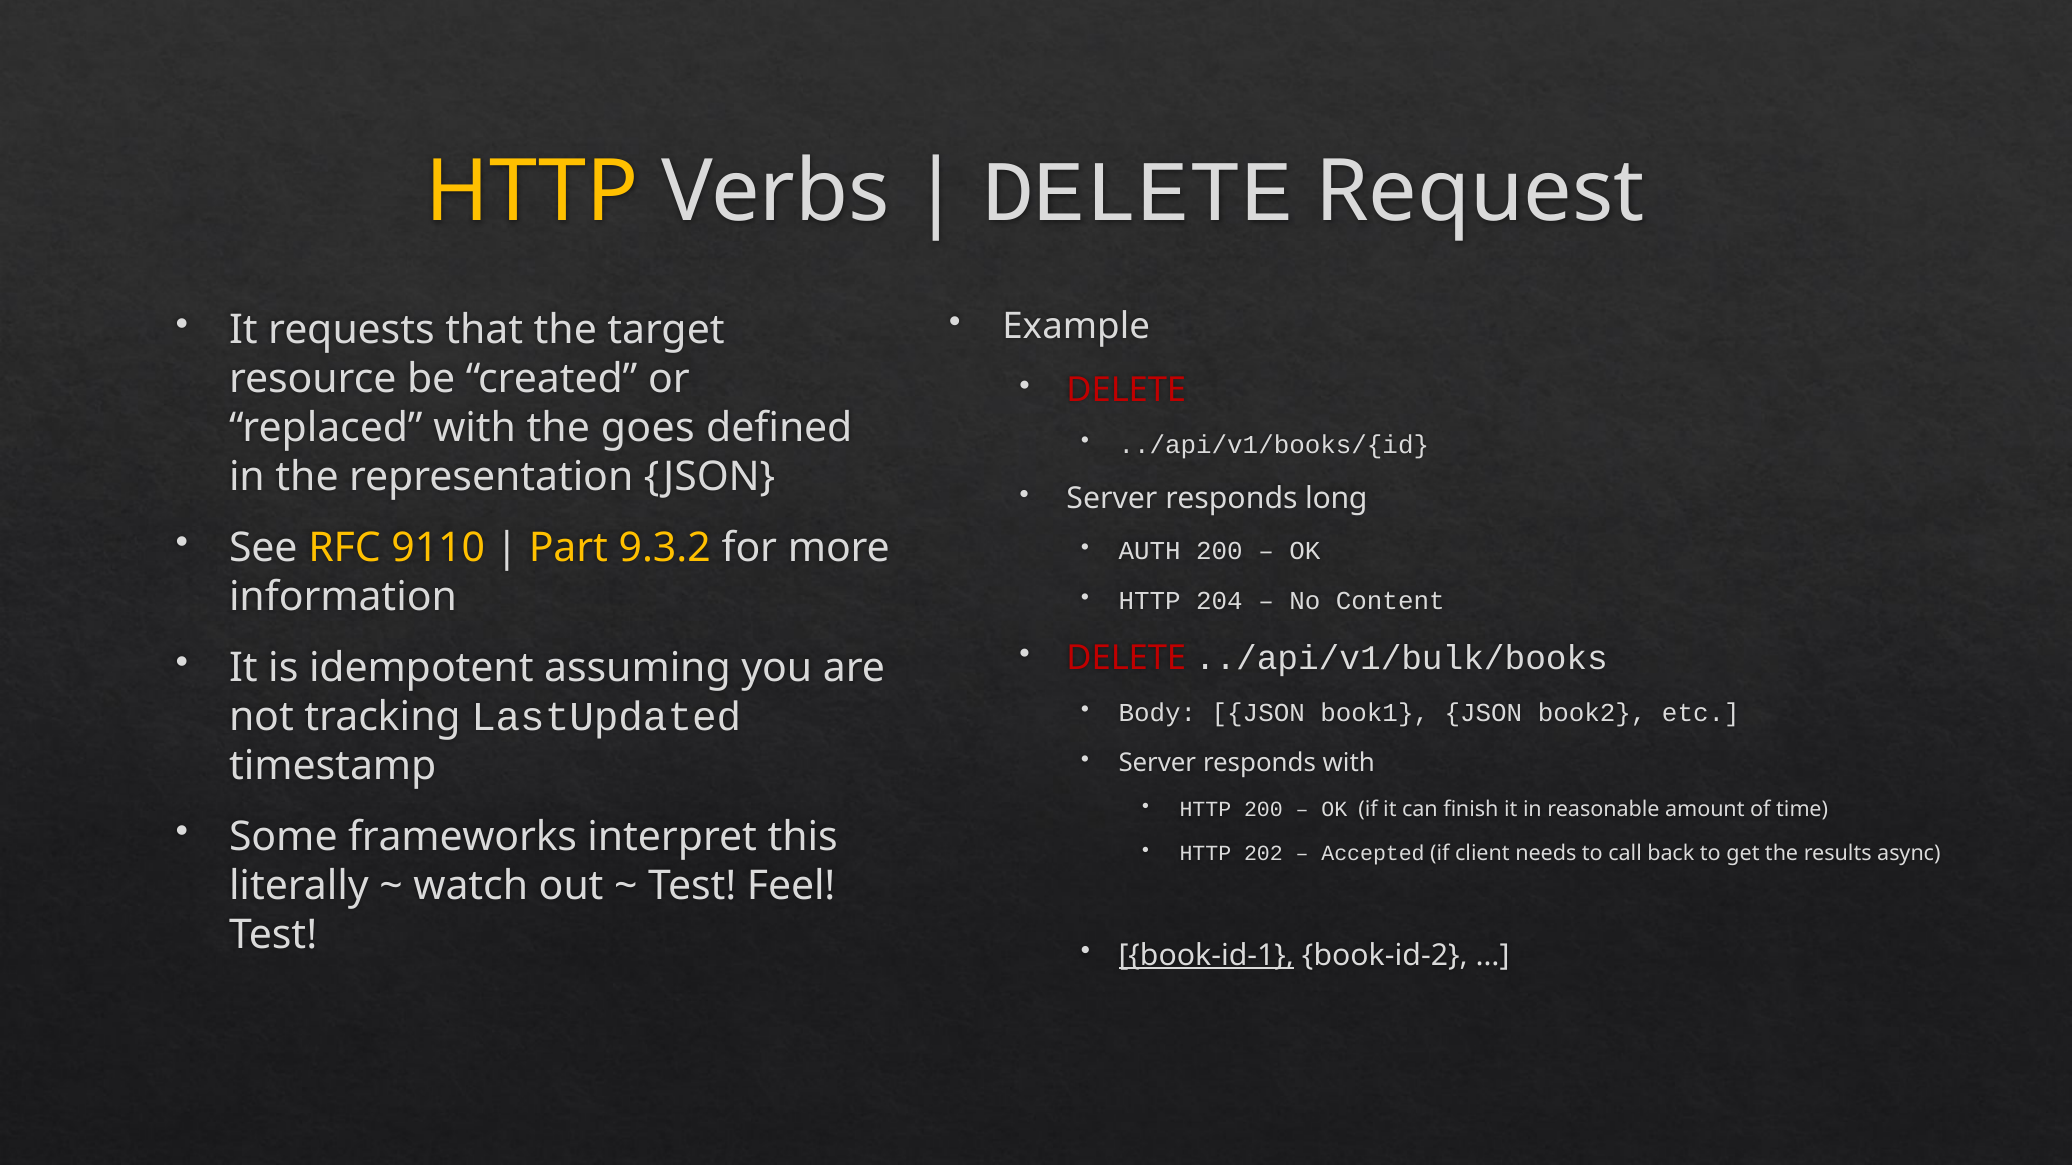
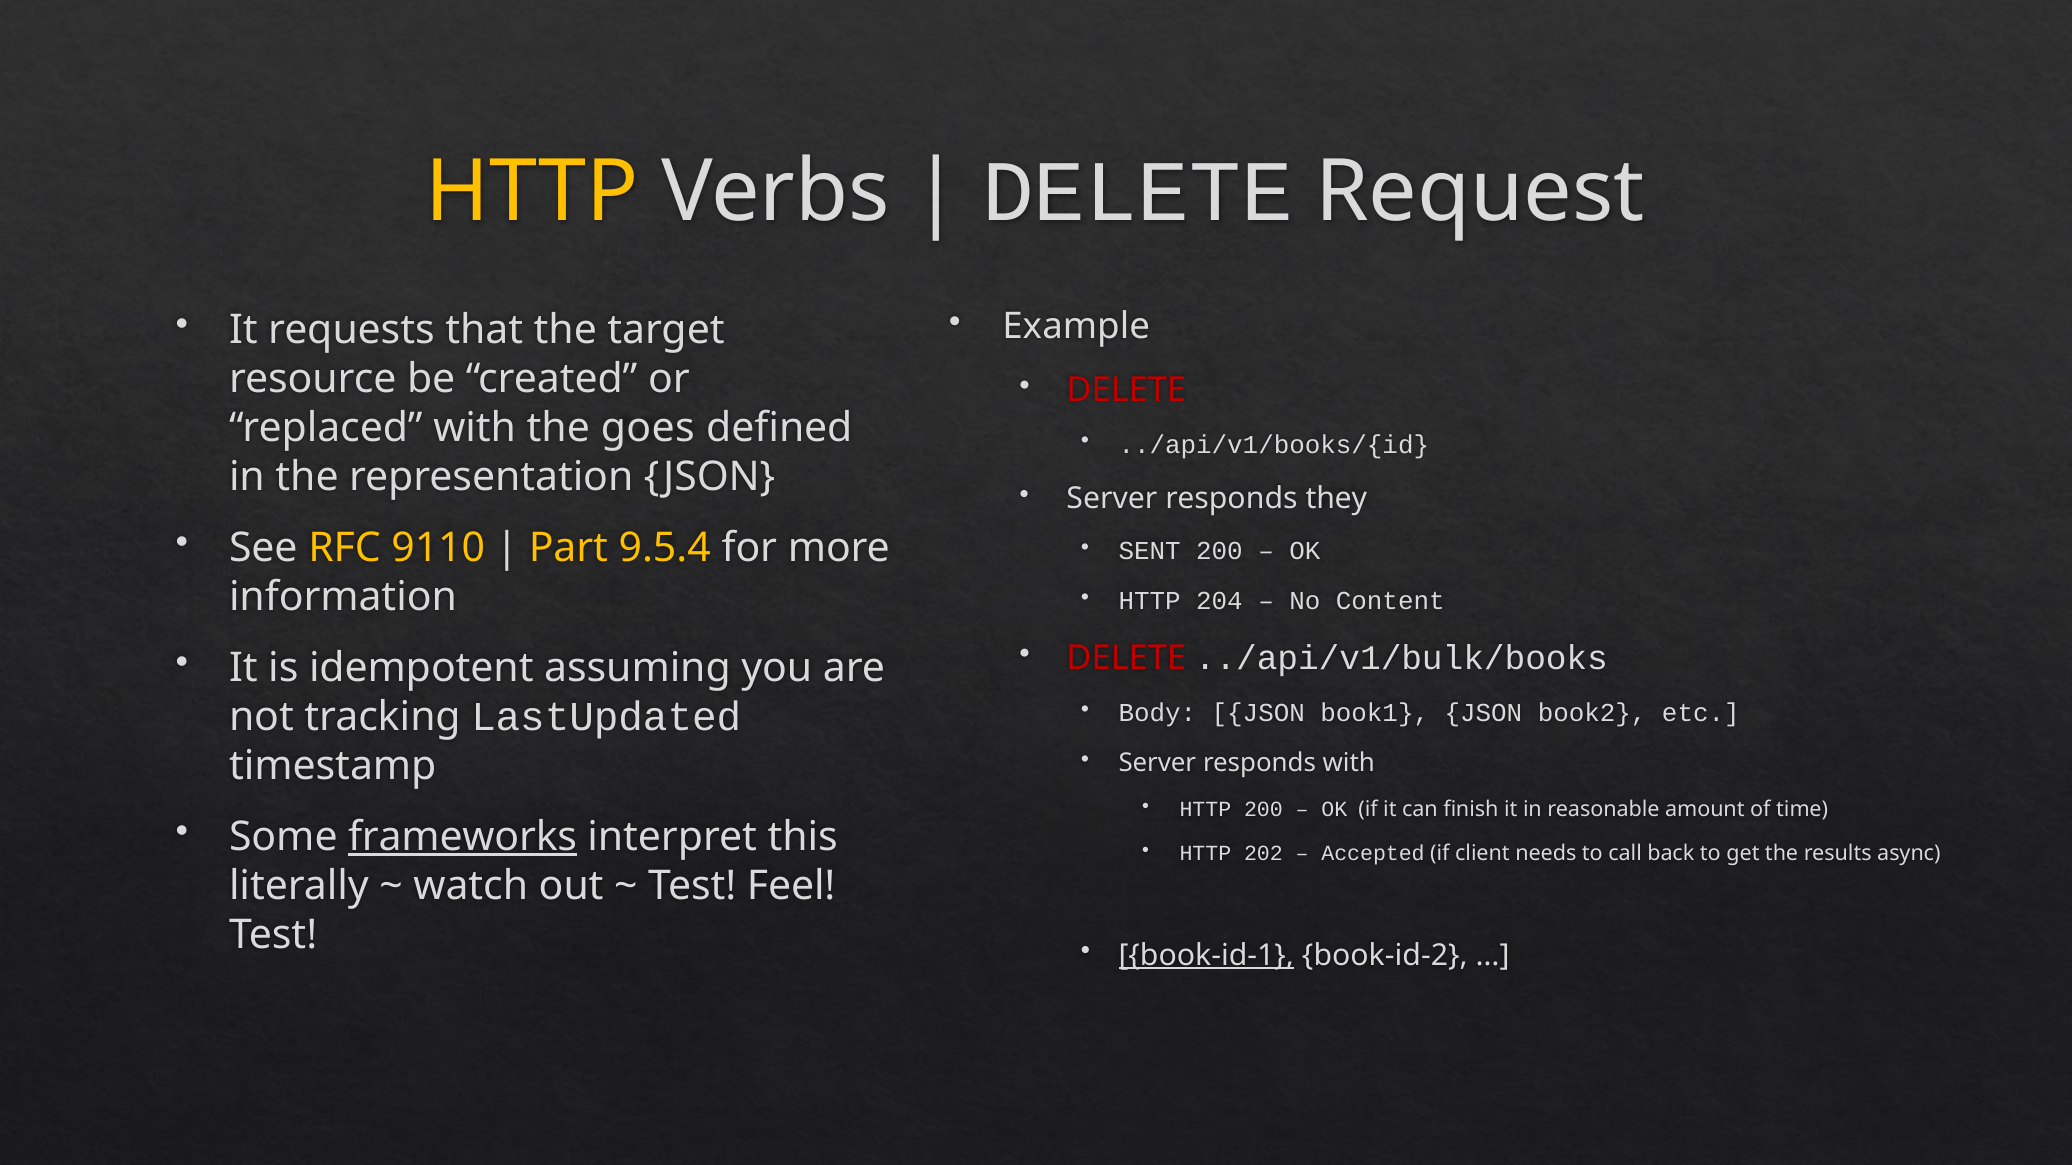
long: long -> they
9.3.2: 9.3.2 -> 9.5.4
AUTH: AUTH -> SENT
frameworks underline: none -> present
